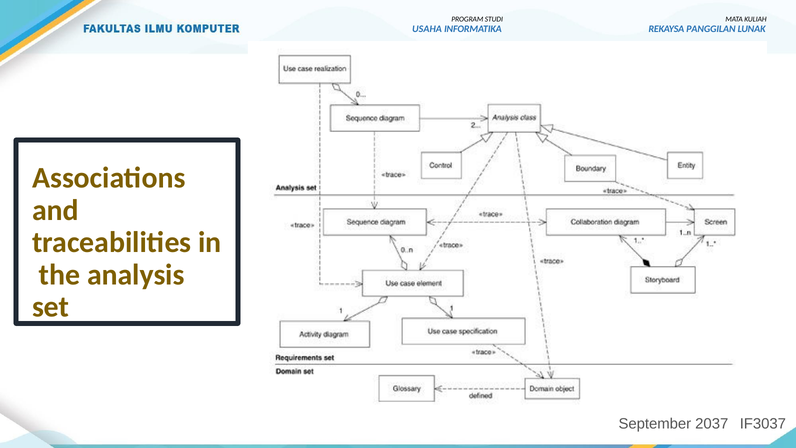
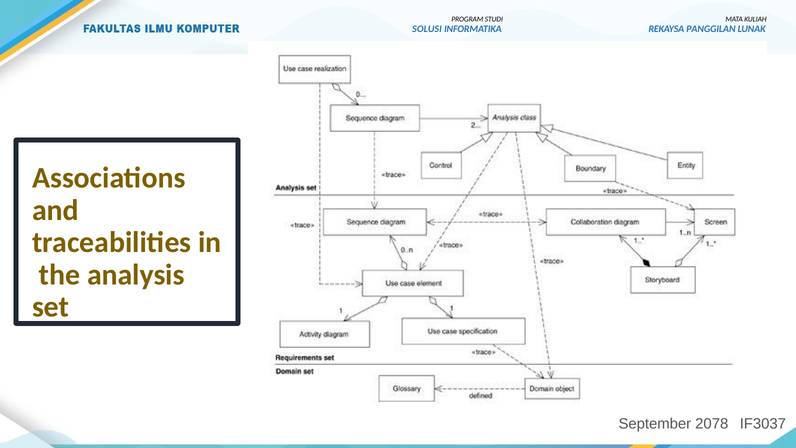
USAHA: USAHA -> SOLUSI
2037: 2037 -> 2078
